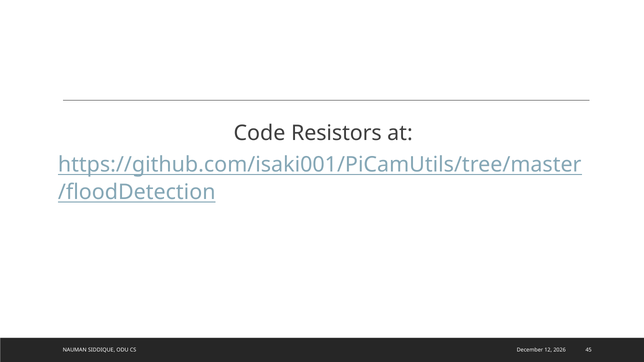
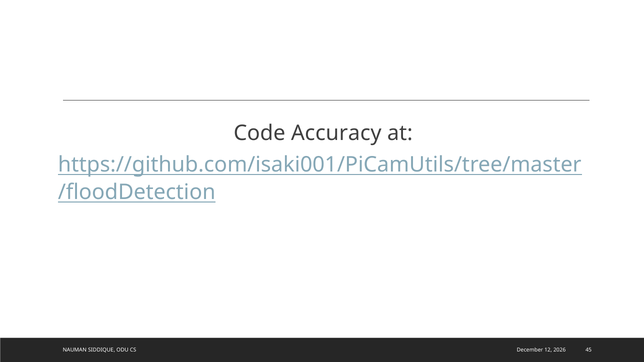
Resistors: Resistors -> Accuracy
